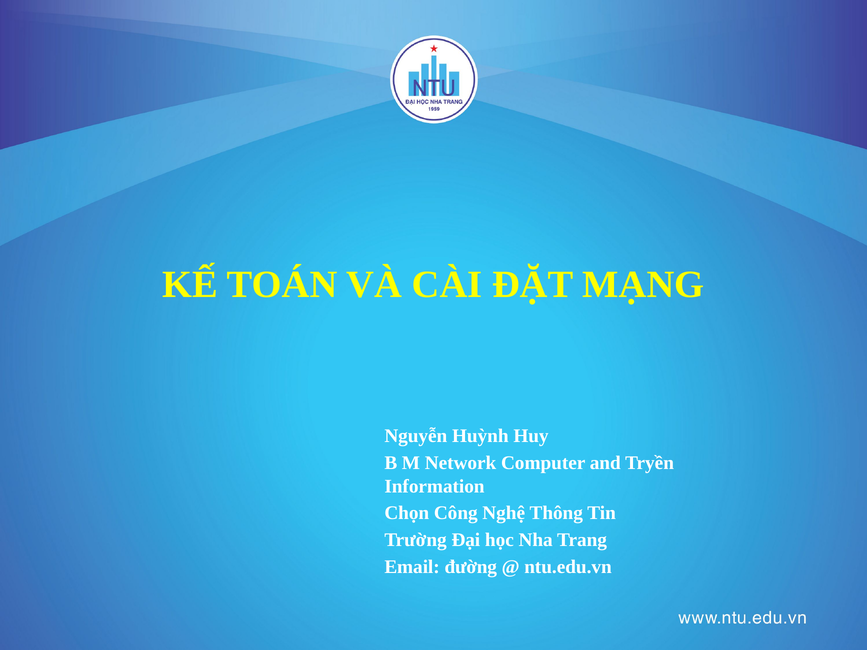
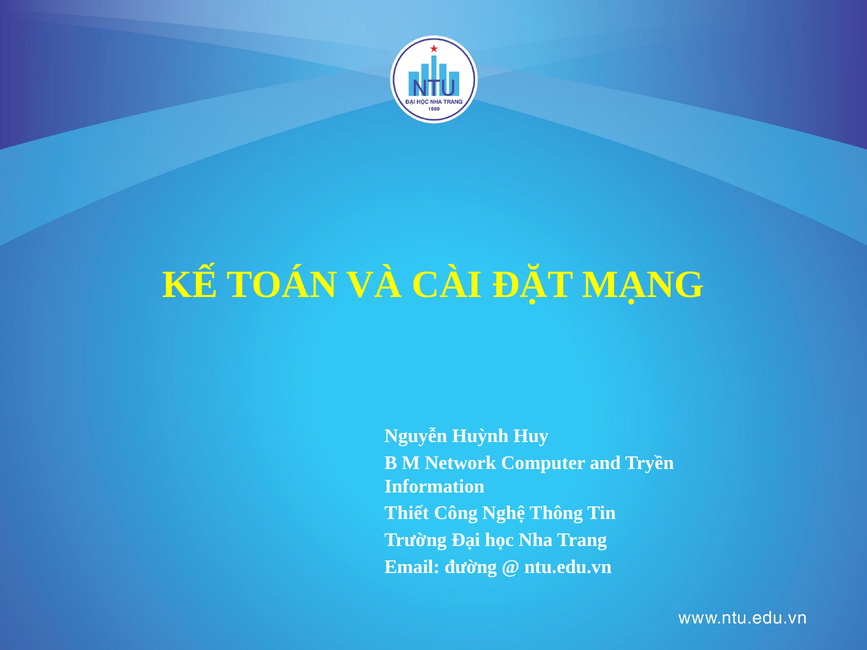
Chọn: Chọn -> Thiết
